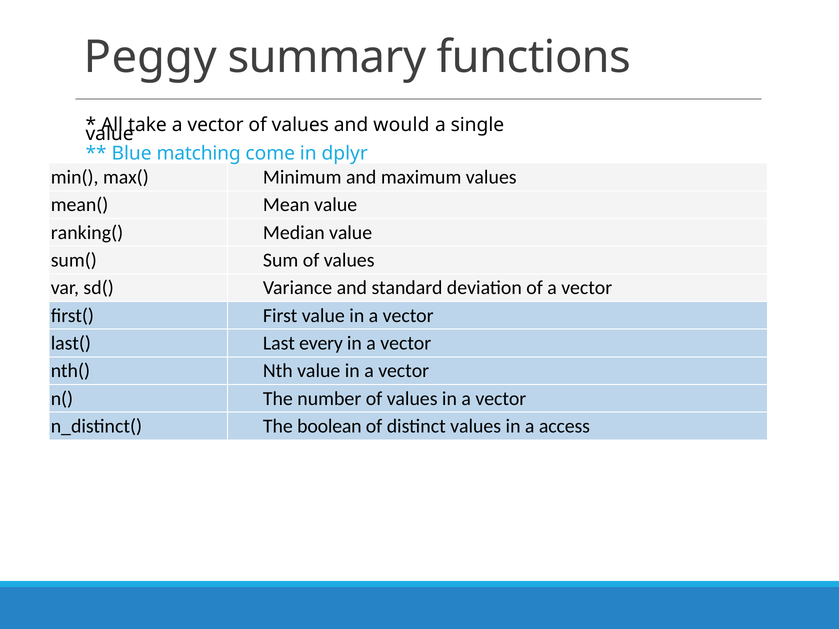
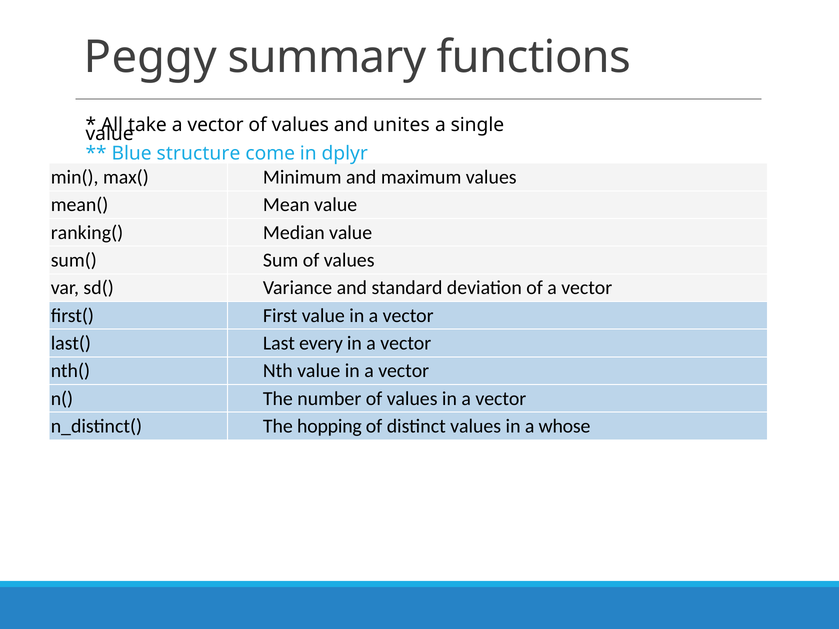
would: would -> unites
matching: matching -> structure
boolean: boolean -> hopping
access: access -> whose
